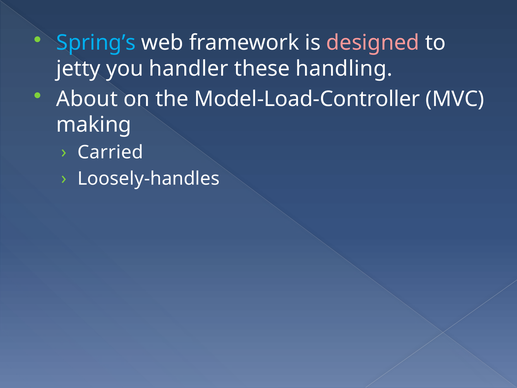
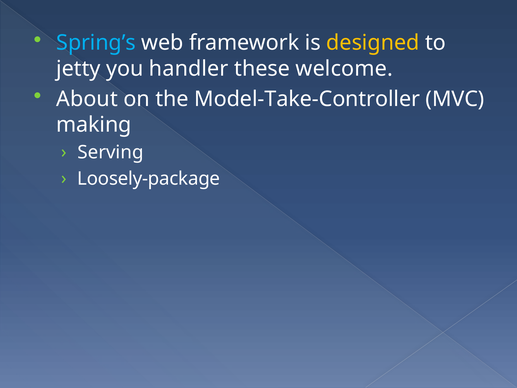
designed colour: pink -> yellow
handling: handling -> welcome
Model-Load-Controller: Model-Load-Controller -> Model-Take-Controller
Carried: Carried -> Serving
Loosely-handles: Loosely-handles -> Loosely-package
